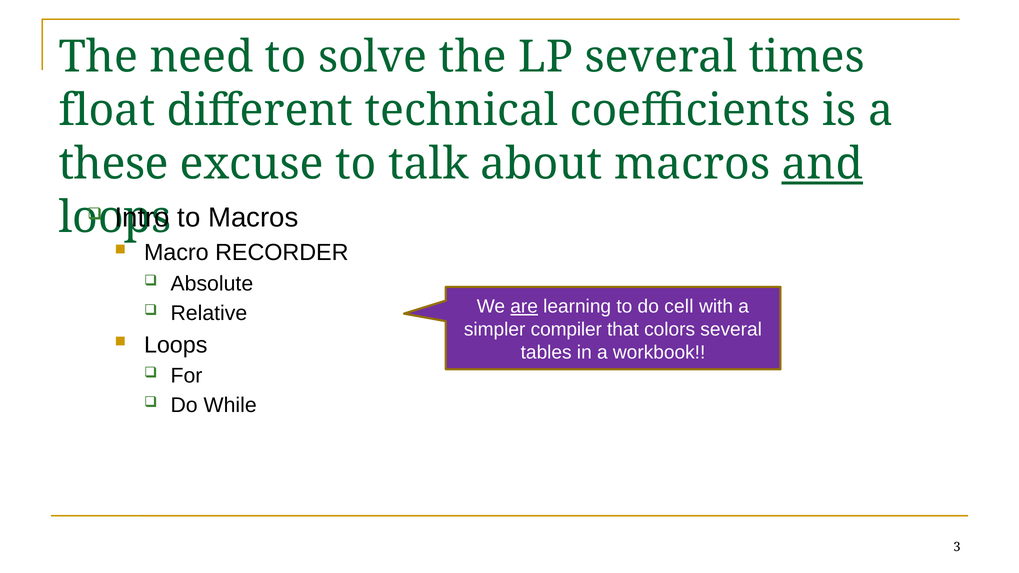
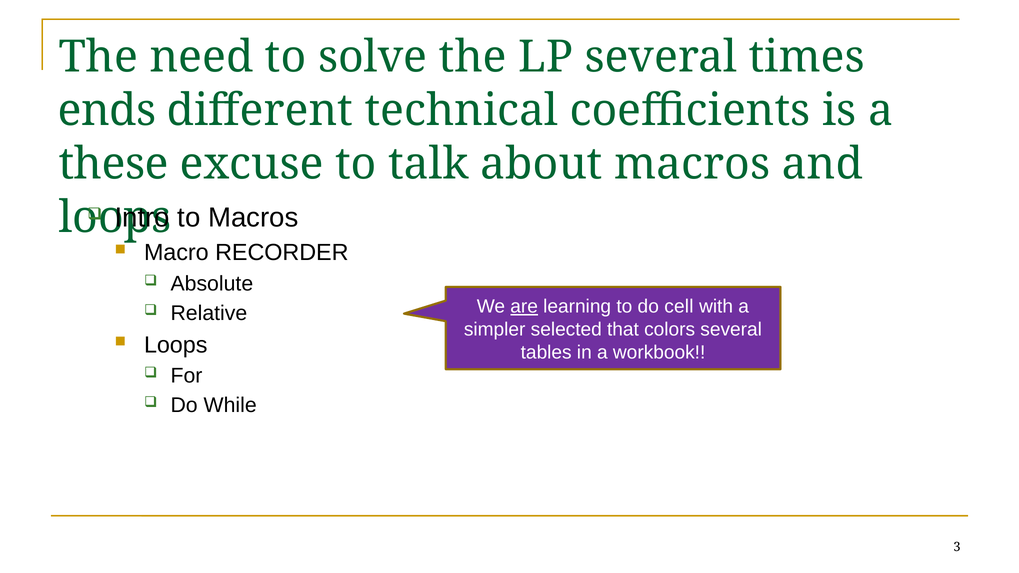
float: float -> ends
and underline: present -> none
compiler: compiler -> selected
